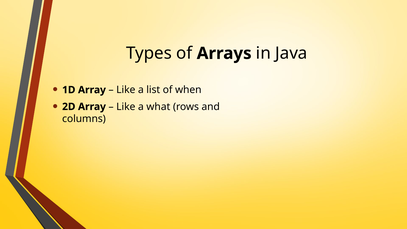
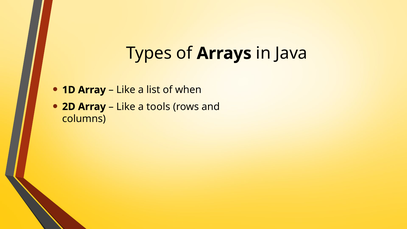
what: what -> tools
